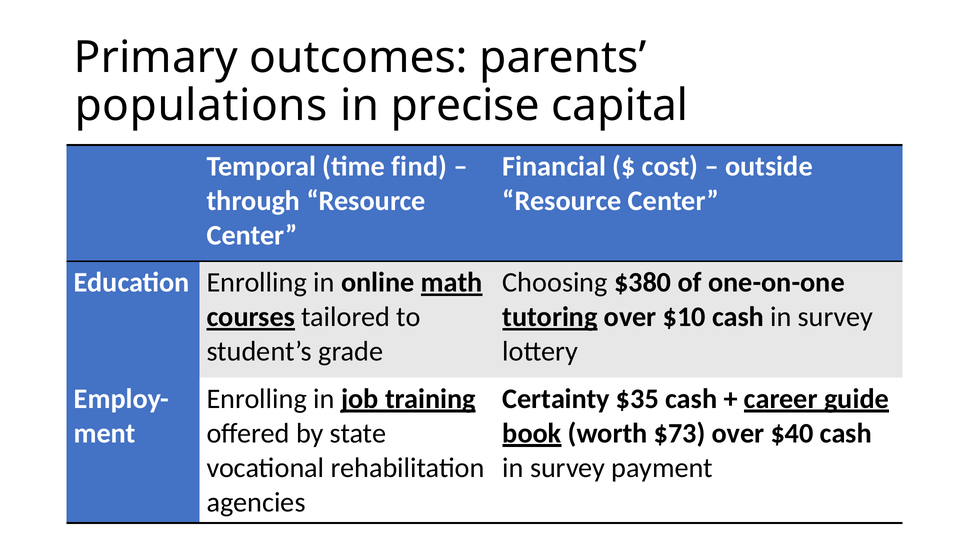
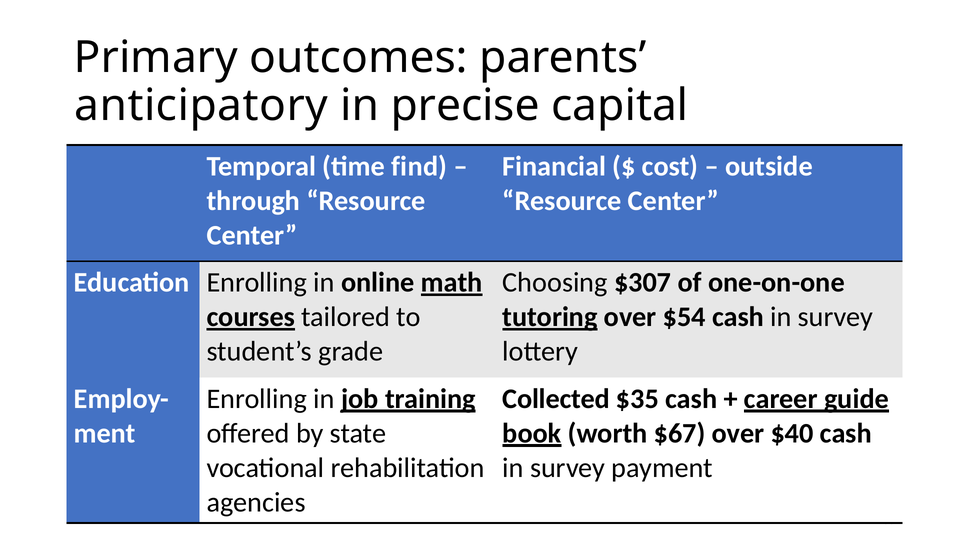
populations: populations -> anticipatory
$380: $380 -> $307
$10: $10 -> $54
Certainty: Certainty -> Collected
$73: $73 -> $67
